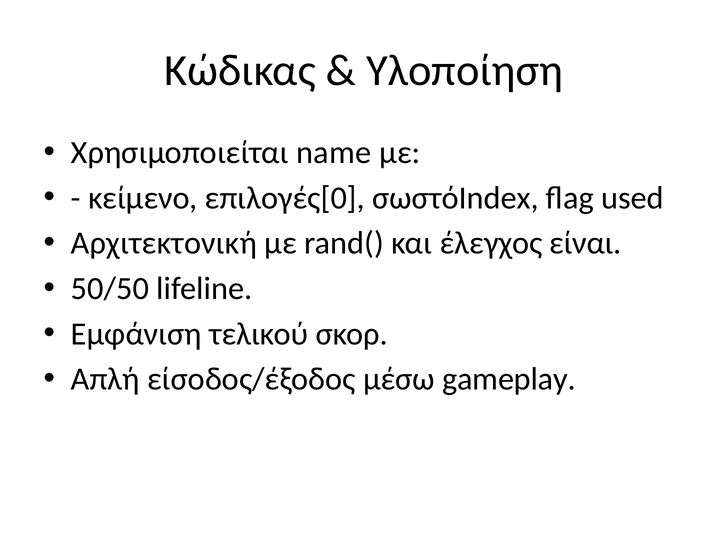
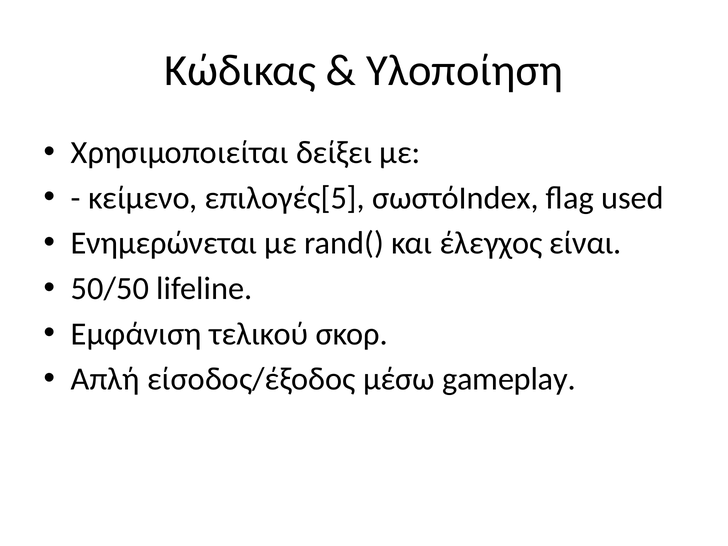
name: name -> δείξει
επιλογές[0: επιλογές[0 -> επιλογές[5
Αρχιτεκτονική: Αρχιτεκτονική -> Ενημερώνεται
